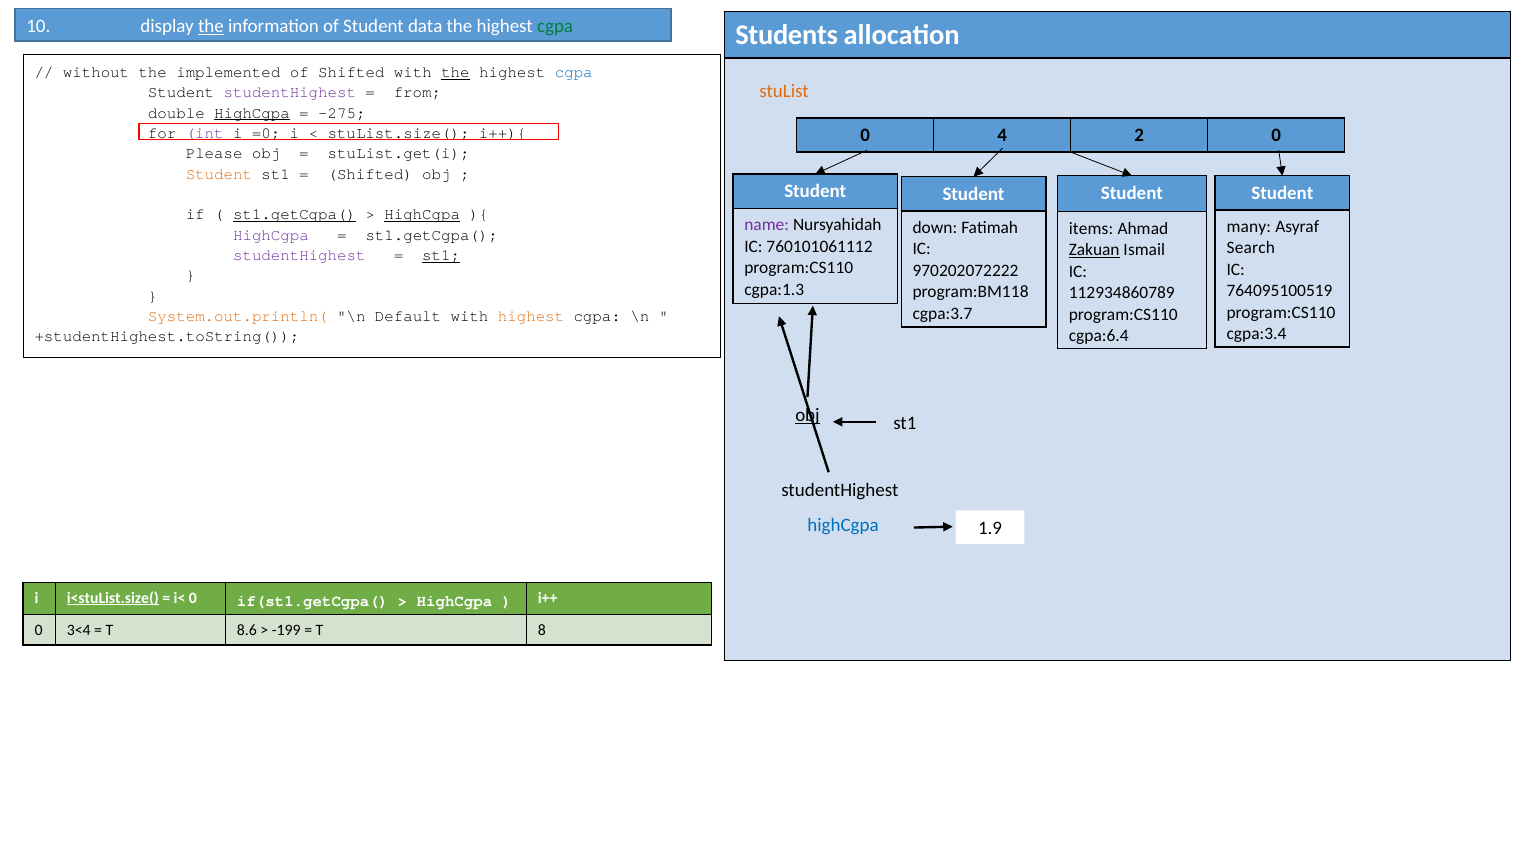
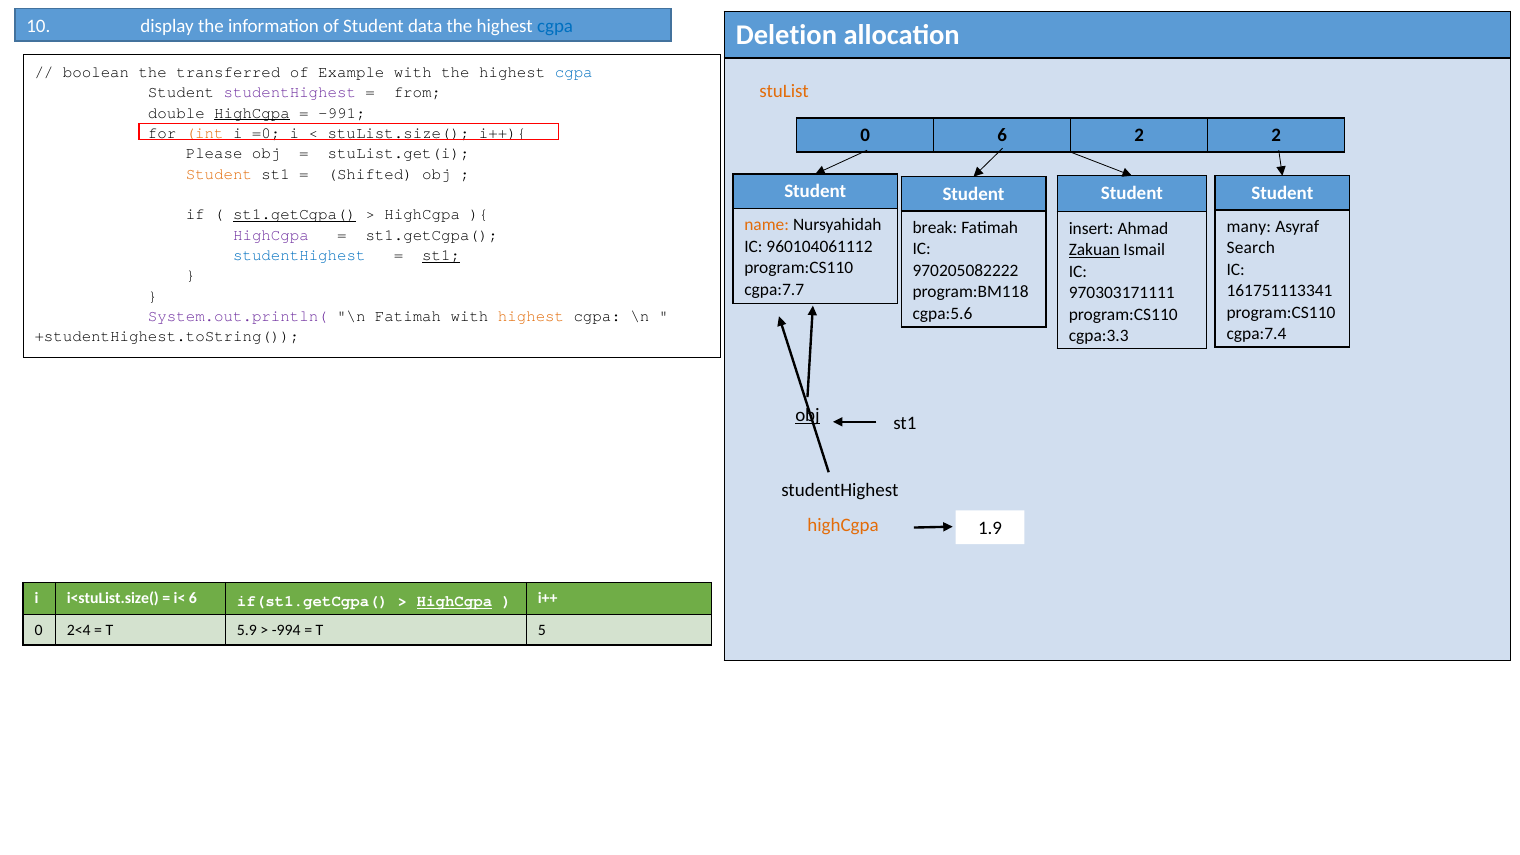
the at (211, 26) underline: present -> none
cgpa at (555, 26) colour: green -> blue
Students: Students -> Deletion
without: without -> boolean
implemented: implemented -> transferred
of Shifted: Shifted -> Example
the at (455, 72) underline: present -> none
-275: -275 -> -991
int colour: purple -> orange
0 4: 4 -> 6
2 0: 0 -> 2
HighCgpa at (422, 215) underline: present -> none
name colour: purple -> orange
down: down -> break
items: items -> insert
760101061112: 760101061112 -> 960104061112
studentHighest at (299, 255) colour: purple -> blue
970202072222: 970202072222 -> 970205082222
cgpa:1.3: cgpa:1.3 -> cgpa:7.7
764095100519: 764095100519 -> 161751113341
112934860789: 112934860789 -> 970303171111
cgpa:3.7: cgpa:3.7 -> cgpa:5.6
System.out.println( colour: orange -> purple
\n Default: Default -> Fatimah
cgpa:3.4: cgpa:3.4 -> cgpa:7.4
cgpa:6.4: cgpa:6.4 -> cgpa:3.3
highCgpa at (843, 525) colour: blue -> orange
i<stuList.size( underline: present -> none
i< 0: 0 -> 6
HighCgpa at (455, 602) underline: none -> present
3<4: 3<4 -> 2<4
8.6: 8.6 -> 5.9
-199: -199 -> -994
8: 8 -> 5
